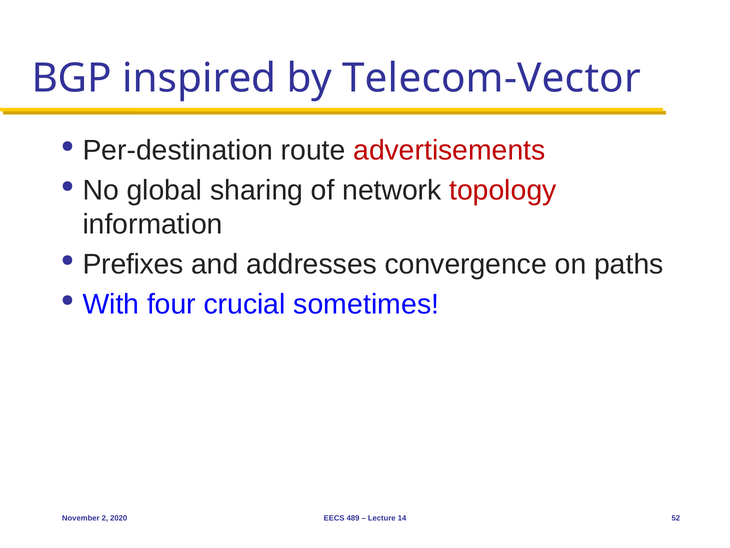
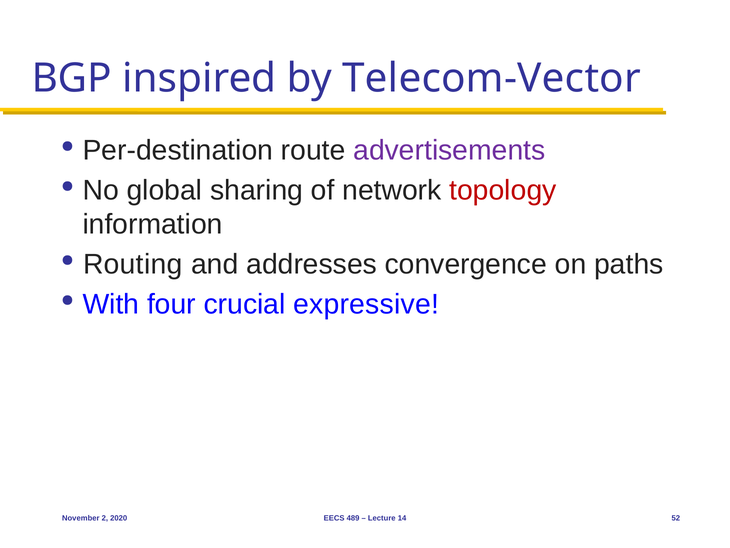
advertisements colour: red -> purple
Prefixes: Prefixes -> Routing
sometimes: sometimes -> expressive
